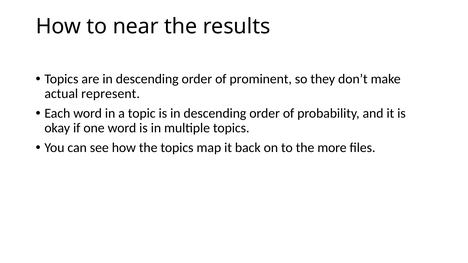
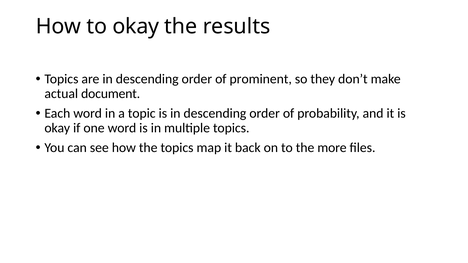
to near: near -> okay
represent: represent -> document
